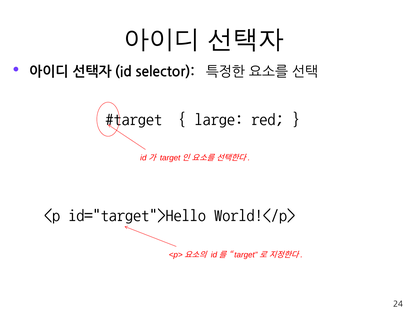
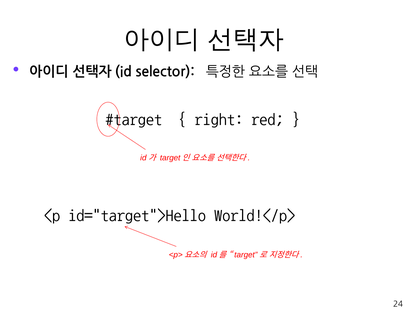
large: large -> right
